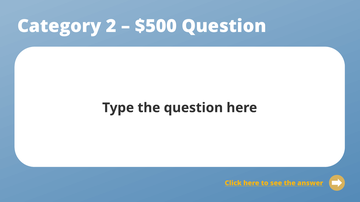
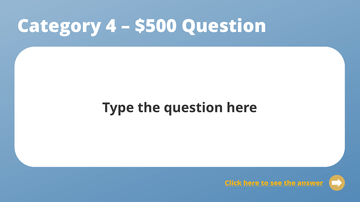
2: 2 -> 4
